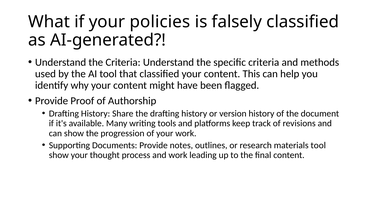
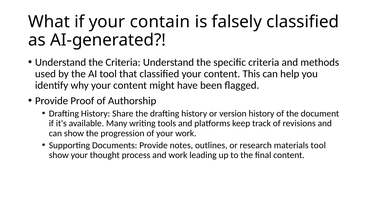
policies: policies -> contain
